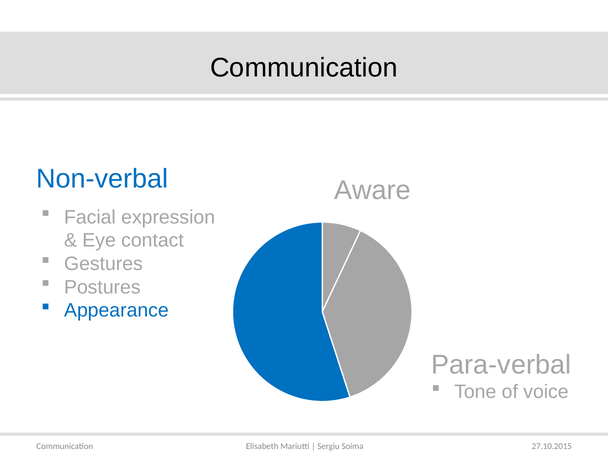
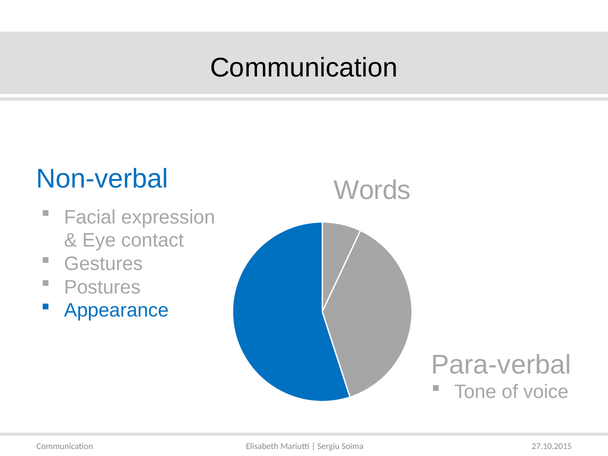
Aware: Aware -> Words
